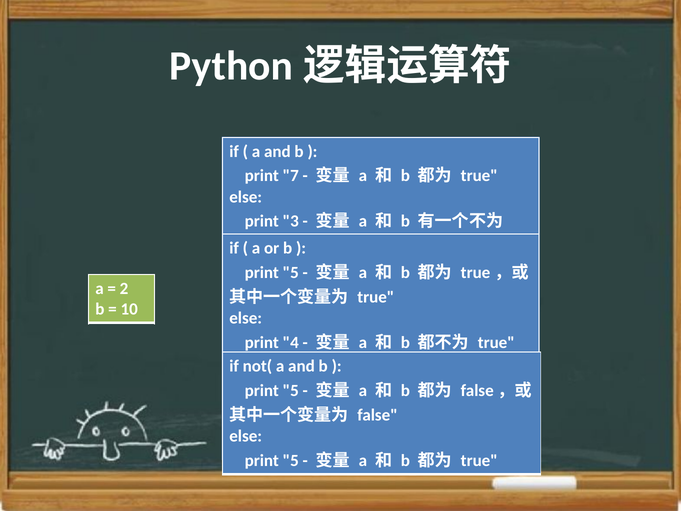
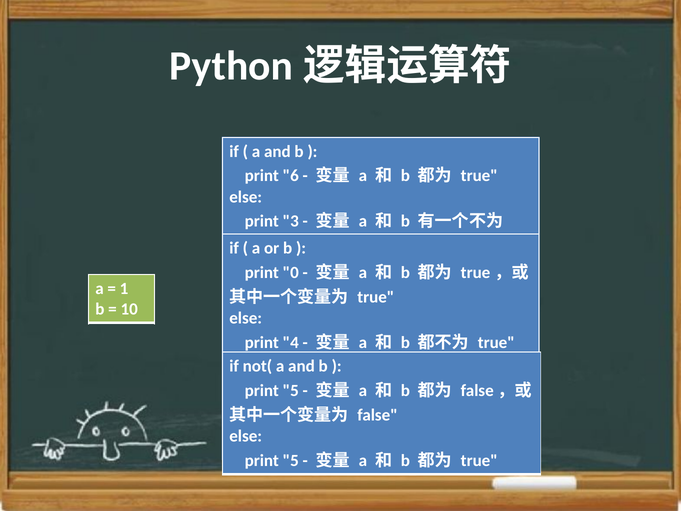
7: 7 -> 6
5 at (291, 272): 5 -> 0
2: 2 -> 1
